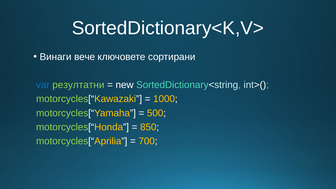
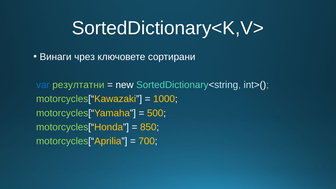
вече: вече -> чрез
